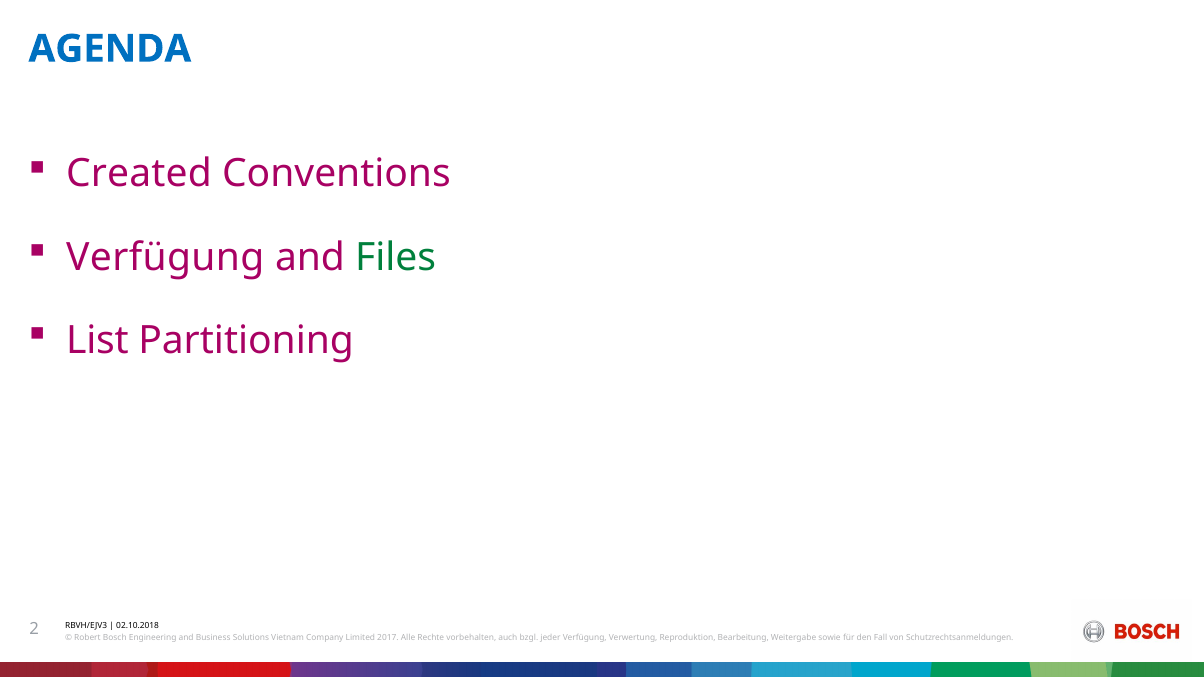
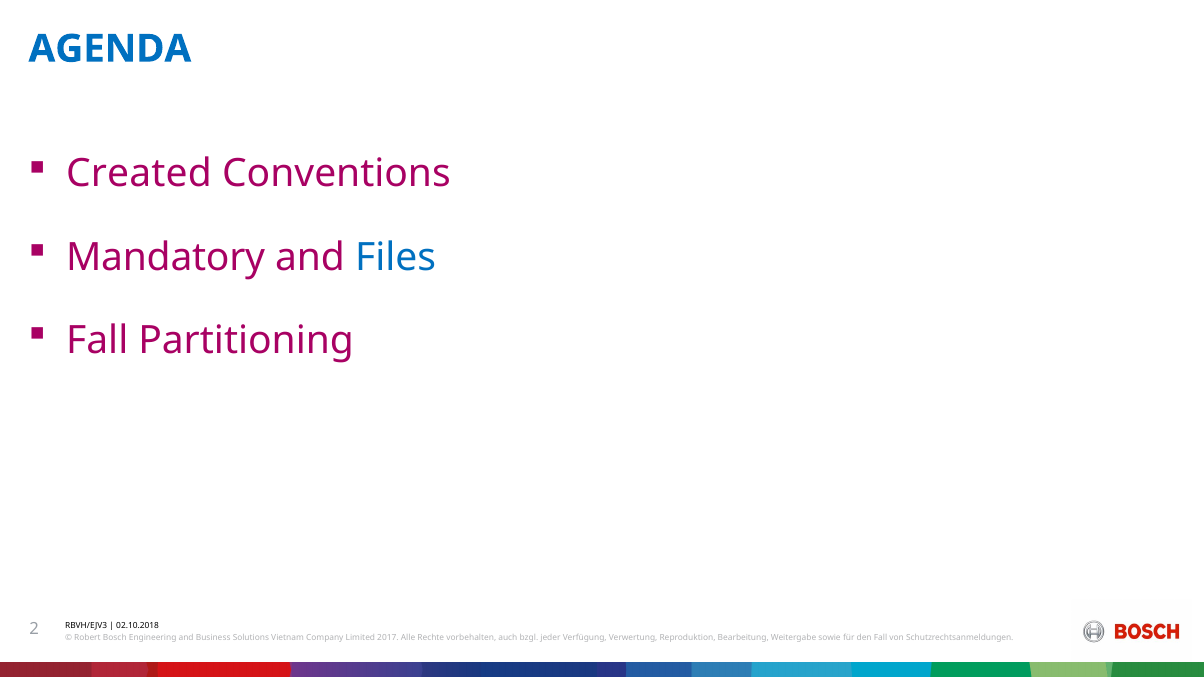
Verfügung at (165, 257): Verfügung -> Mandatory
Files colour: green -> blue
List at (97, 341): List -> Fall
